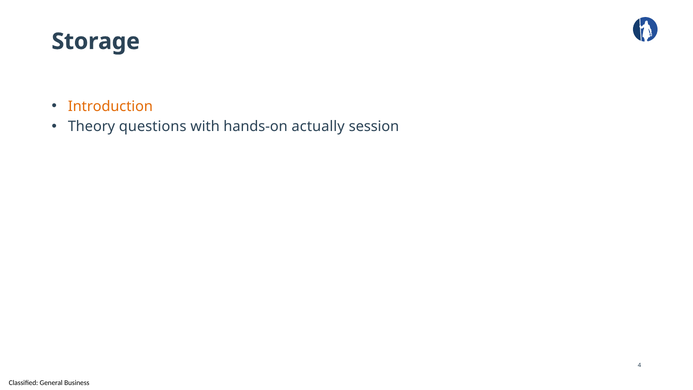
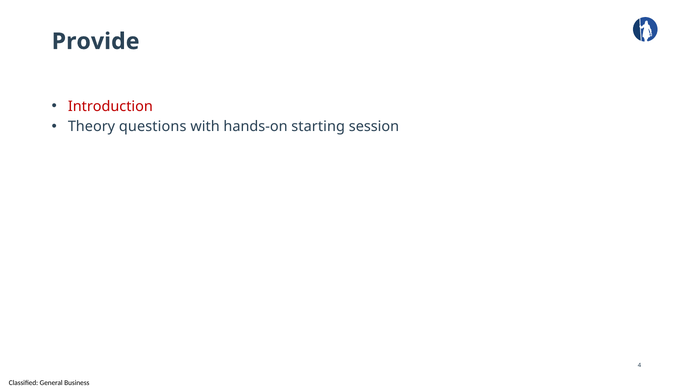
Storage: Storage -> Provide
Introduction colour: orange -> red
actually: actually -> starting
